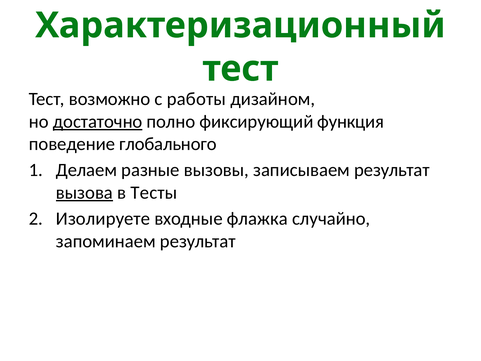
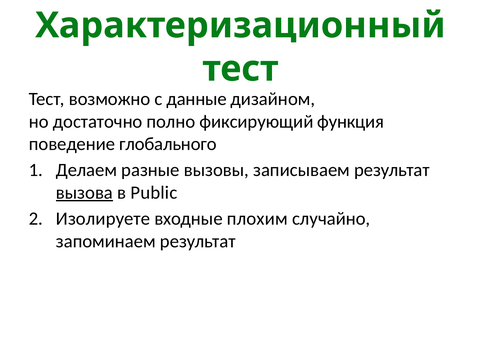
работы: работы -> данные
достаточно underline: present -> none
Тесты: Тесты -> Public
флажка: флажка -> плохим
